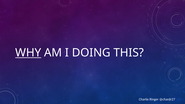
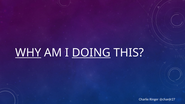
DOING underline: none -> present
